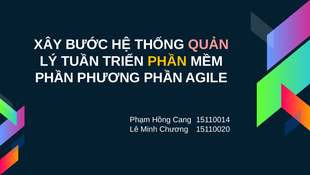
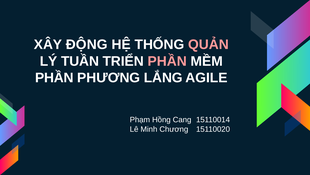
BƯỚC: BƯỚC -> ĐỘNG
PHẦN at (167, 61) colour: yellow -> pink
PHƯƠNG PHẦN: PHẦN -> LẮNG
